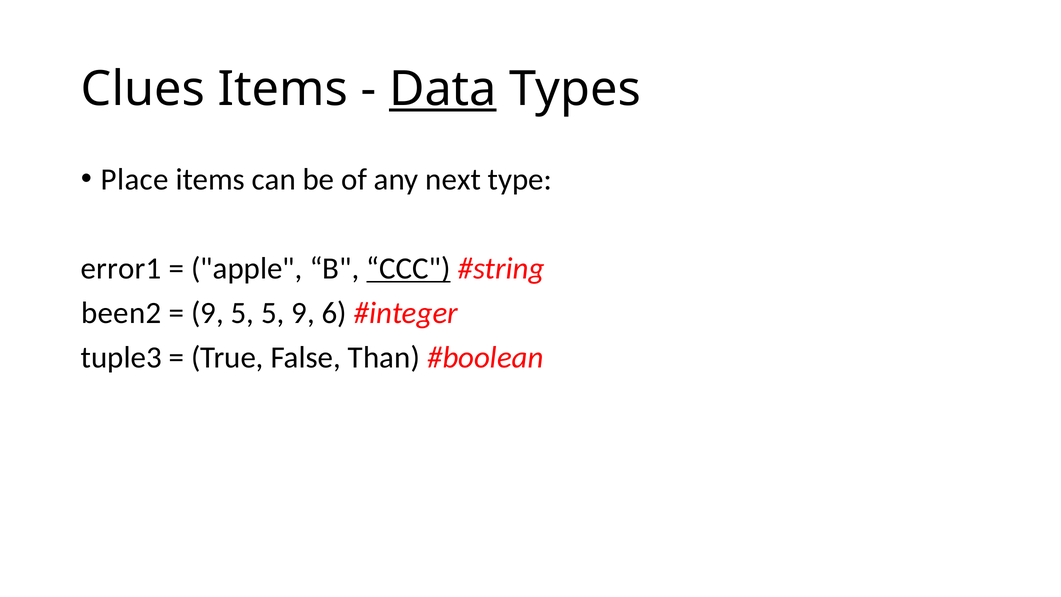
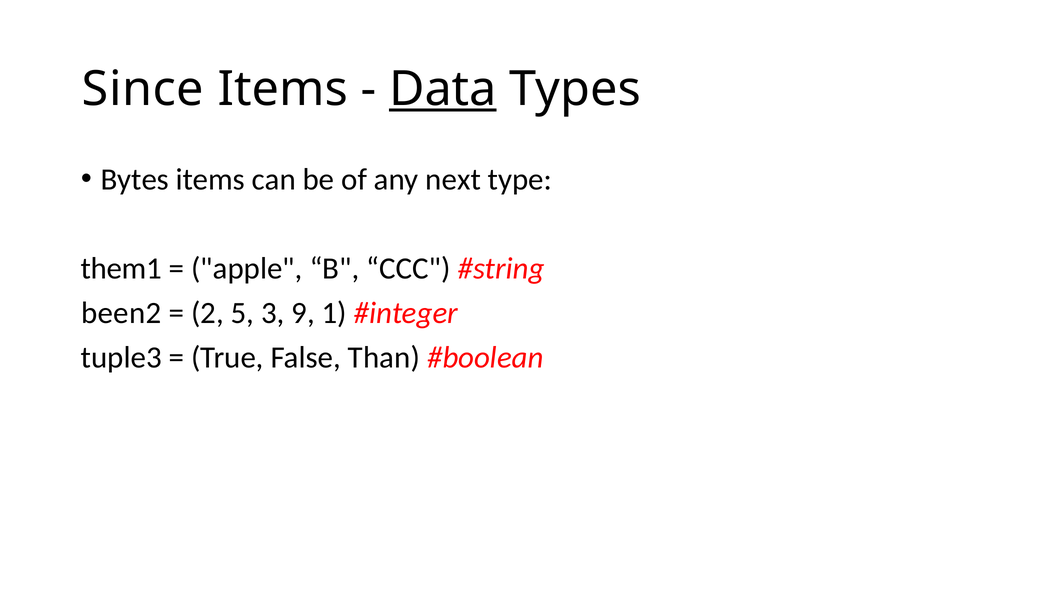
Clues: Clues -> Since
Place: Place -> Bytes
error1: error1 -> them1
CCC underline: present -> none
9 at (207, 313): 9 -> 2
5 5: 5 -> 3
6: 6 -> 1
